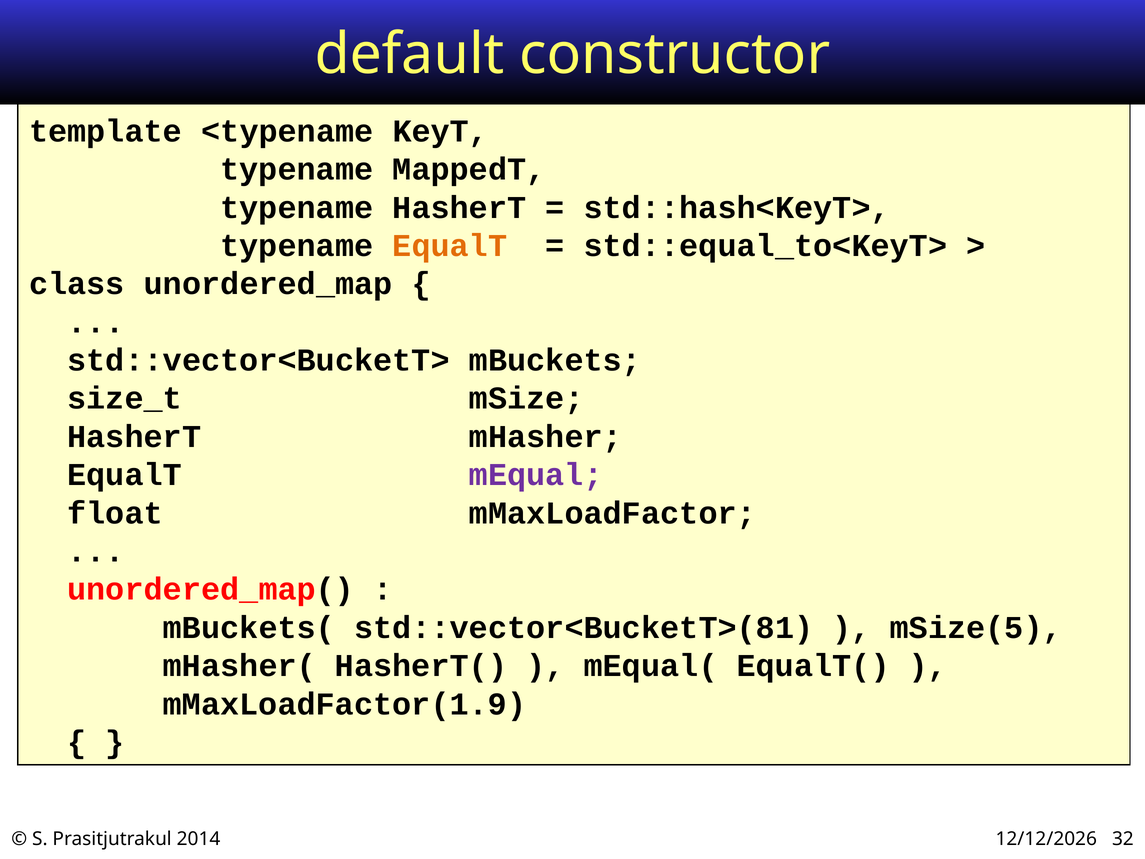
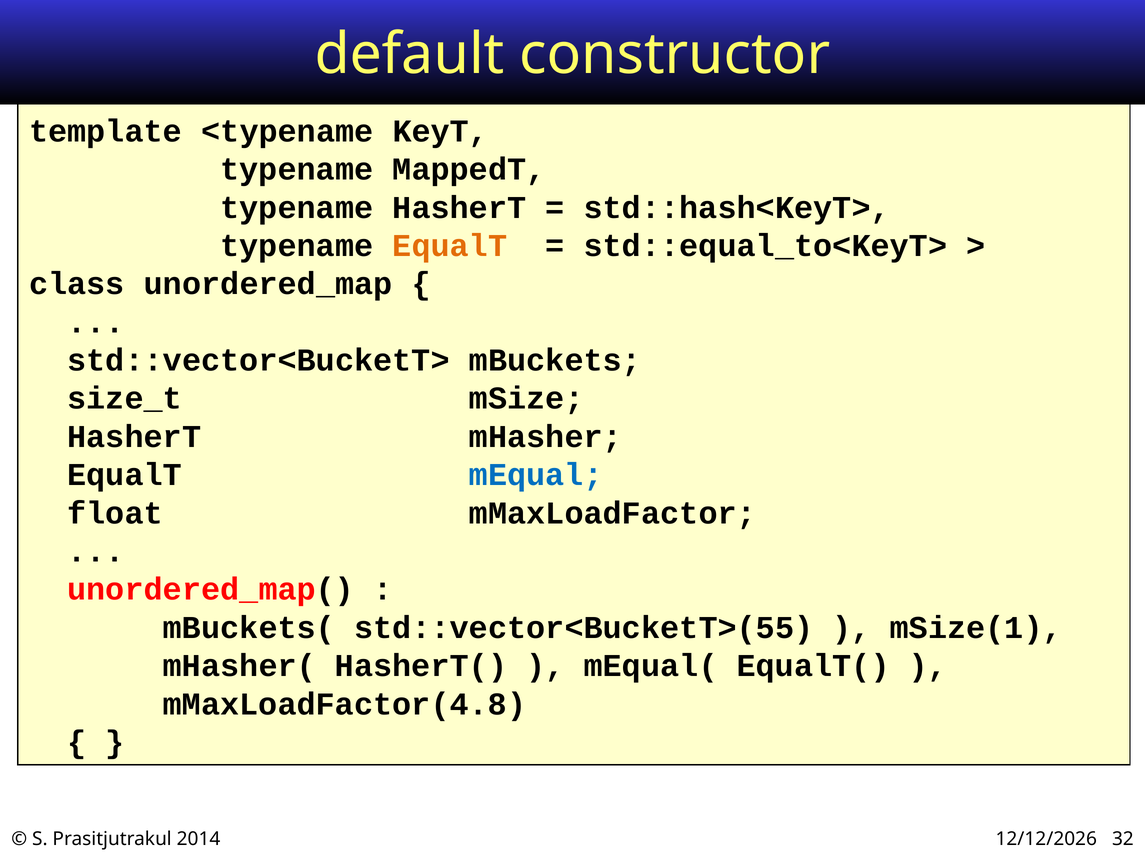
mEqual colour: purple -> blue
std::vector<BucketT>(81: std::vector<BucketT>(81 -> std::vector<BucketT>(55
mSize(5: mSize(5 -> mSize(1
mMaxLoadFactor(1.9: mMaxLoadFactor(1.9 -> mMaxLoadFactor(4.8
